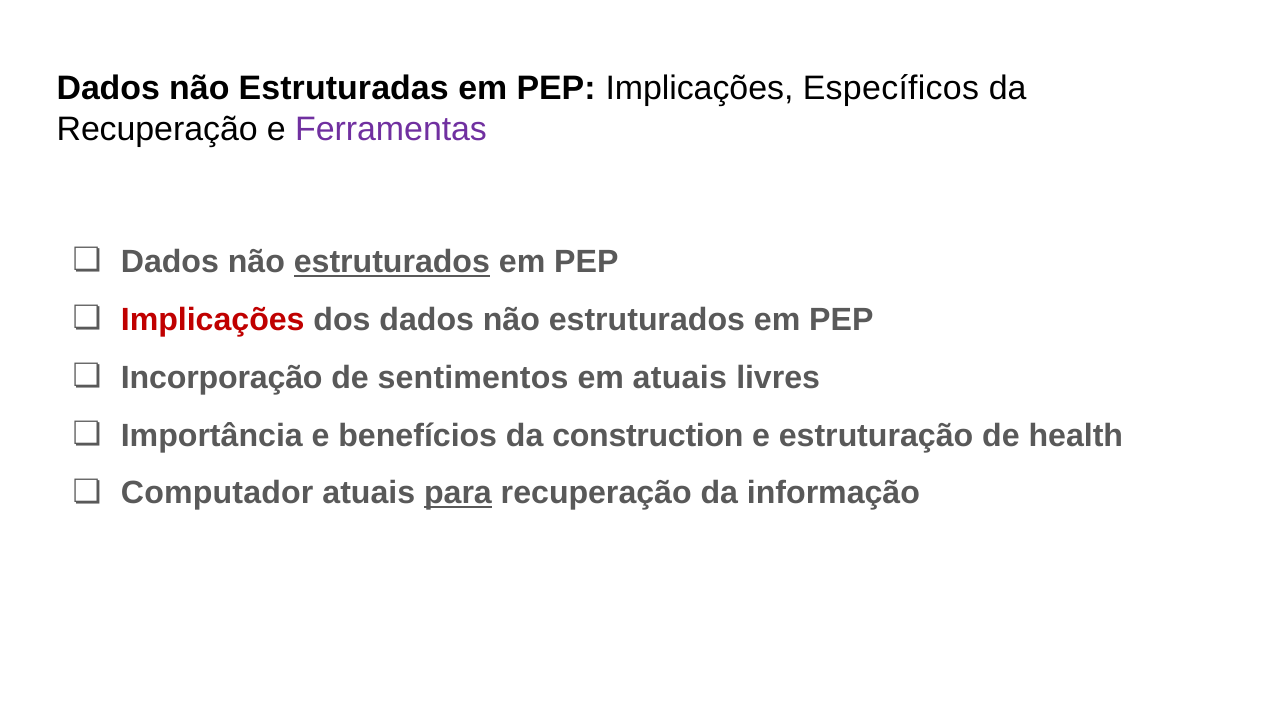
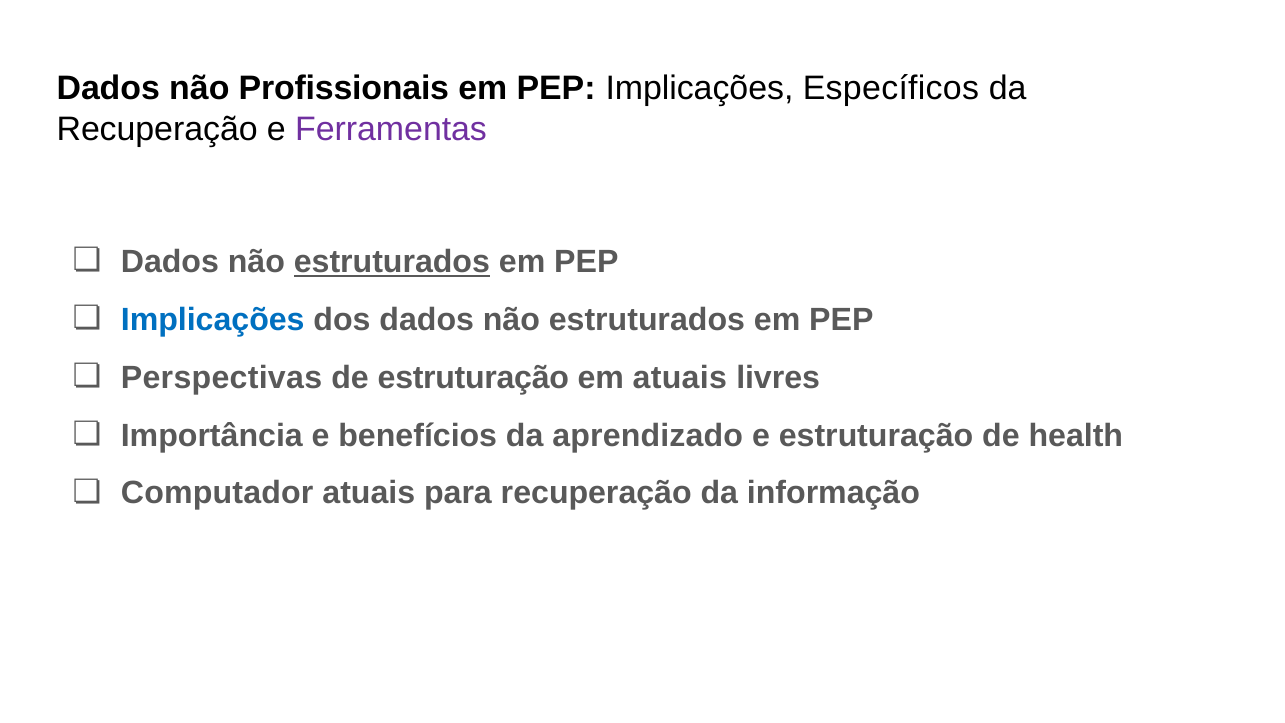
Estruturadas: Estruturadas -> Profissionais
Implicações at (213, 320) colour: red -> blue
Incorporação: Incorporação -> Perspectivas
de sentimentos: sentimentos -> estruturação
construction: construction -> aprendizado
para underline: present -> none
